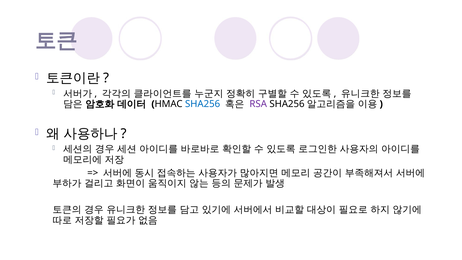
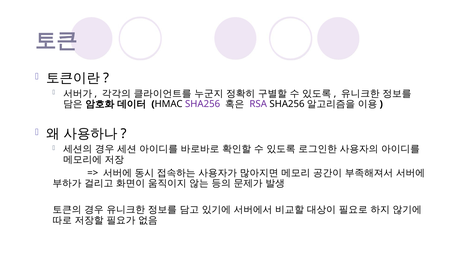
SHA256 colour: blue -> purple
